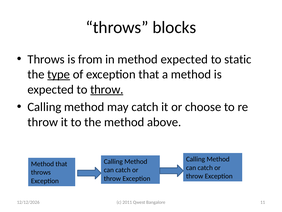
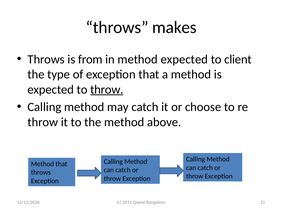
blocks: blocks -> makes
static: static -> client
type underline: present -> none
